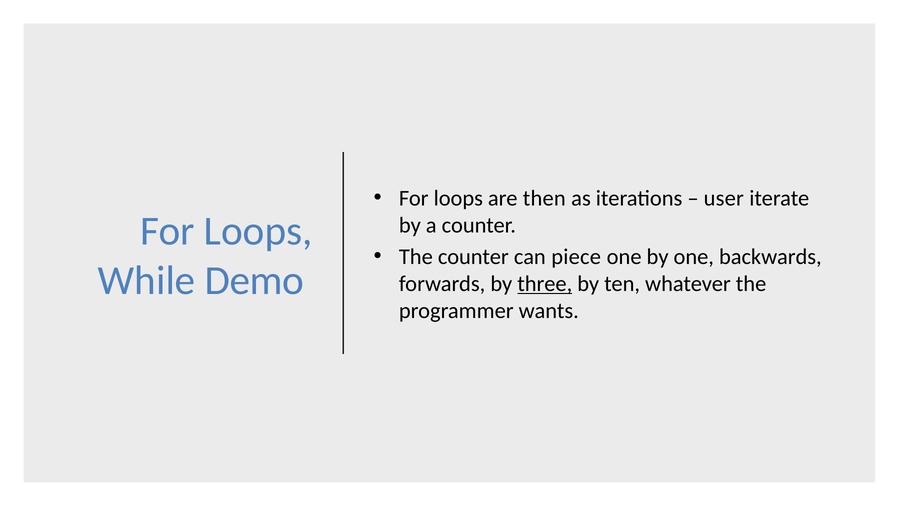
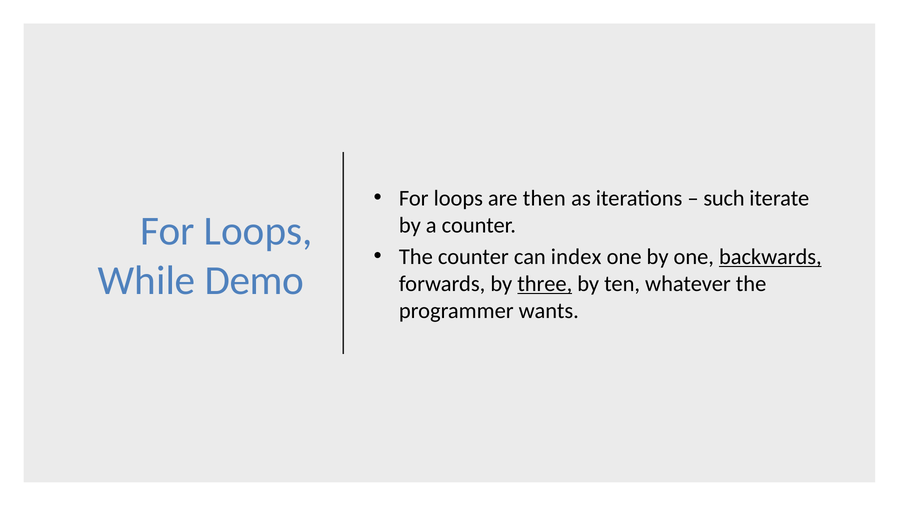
user: user -> such
piece: piece -> index
backwards underline: none -> present
